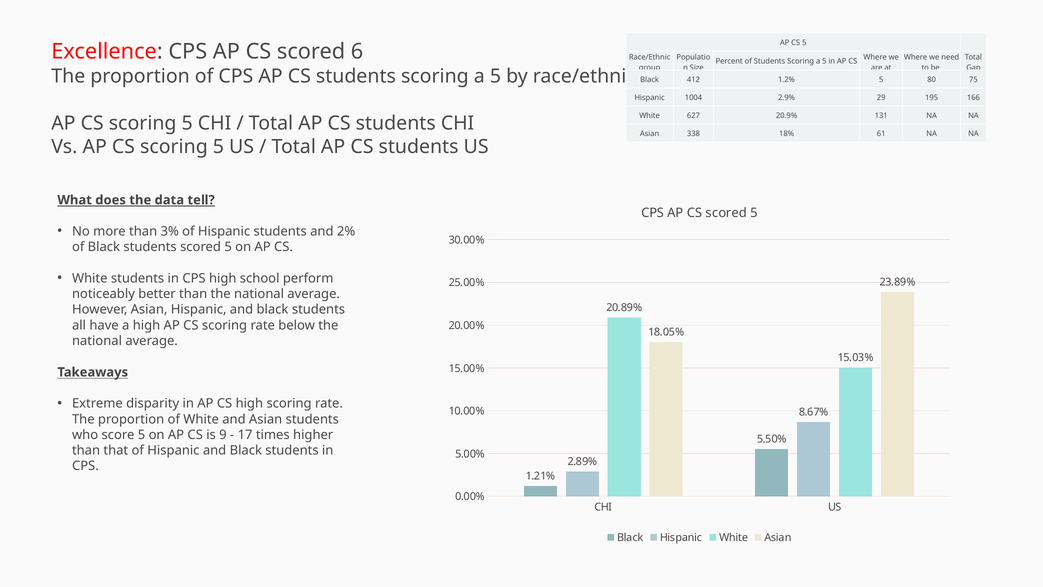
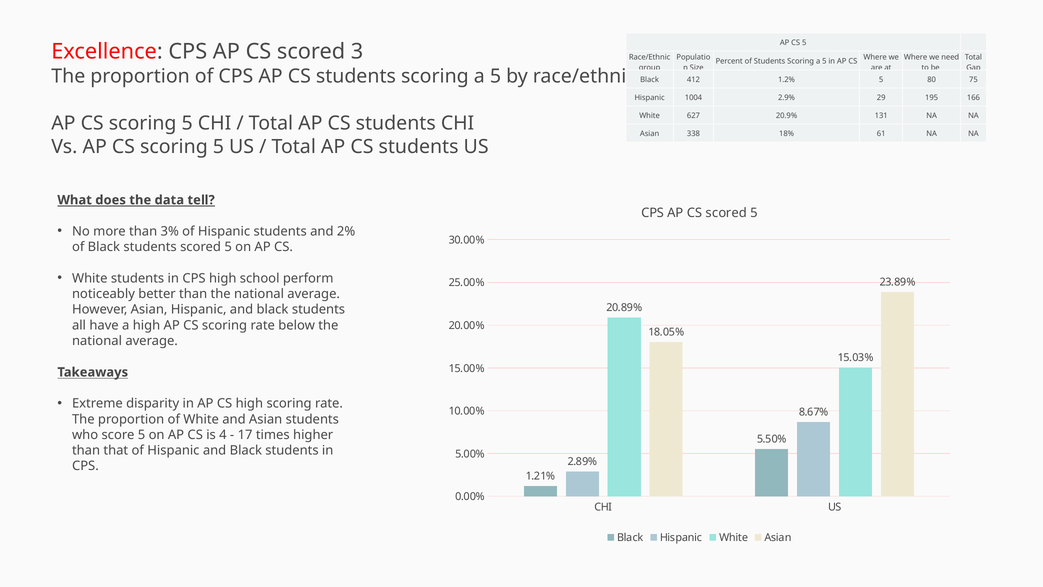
6: 6 -> 3
9: 9 -> 4
